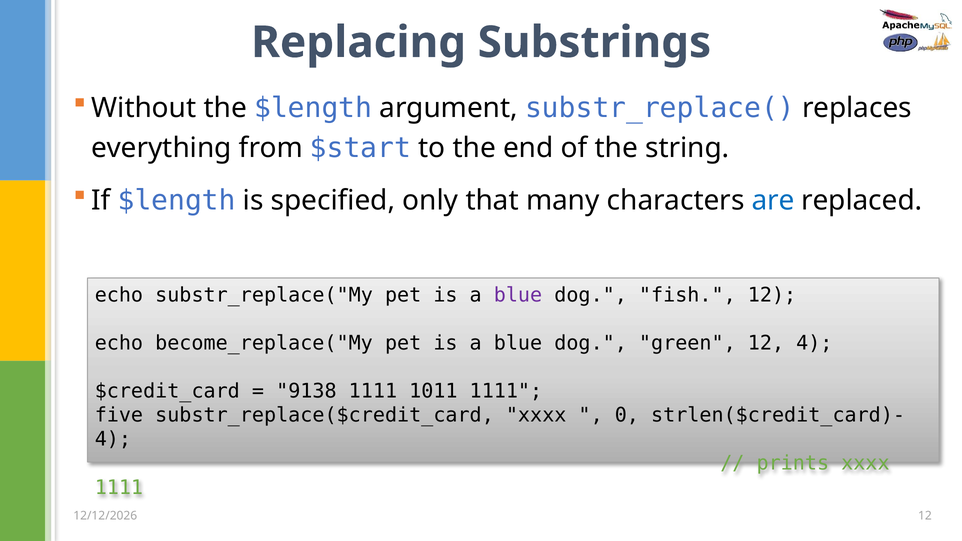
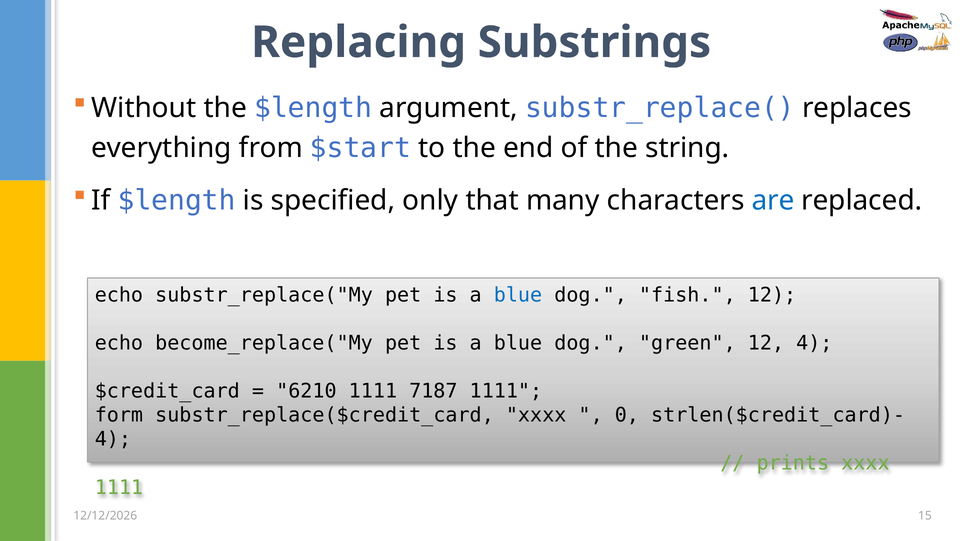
blue at (518, 295) colour: purple -> blue
9138: 9138 -> 6210
1011: 1011 -> 7187
five: five -> form
12 at (925, 516): 12 -> 15
